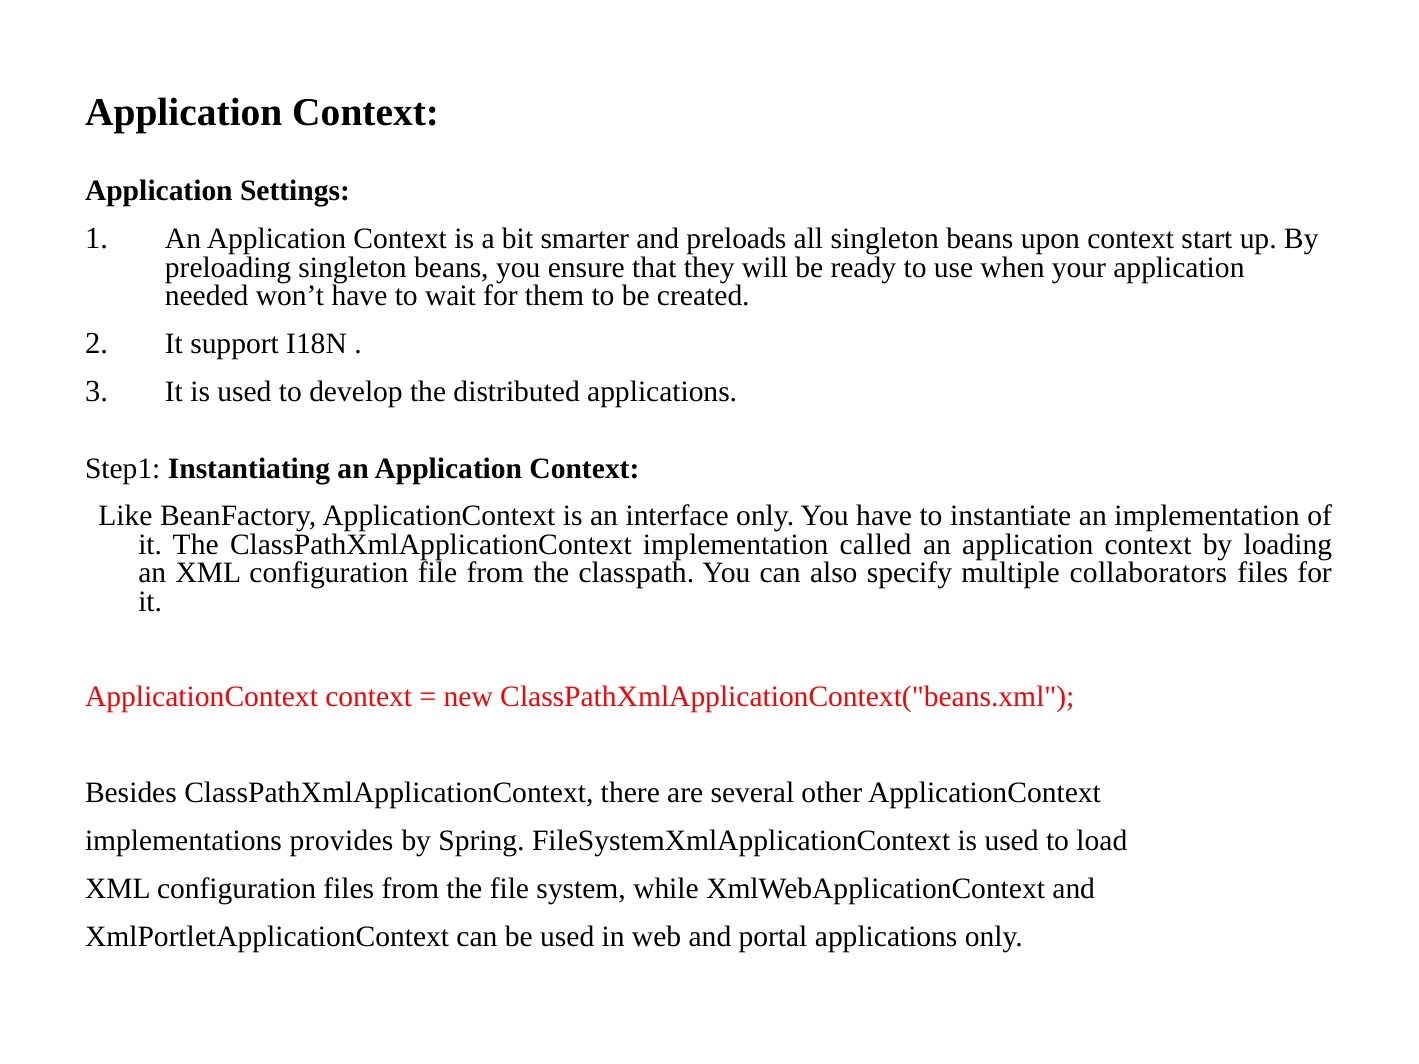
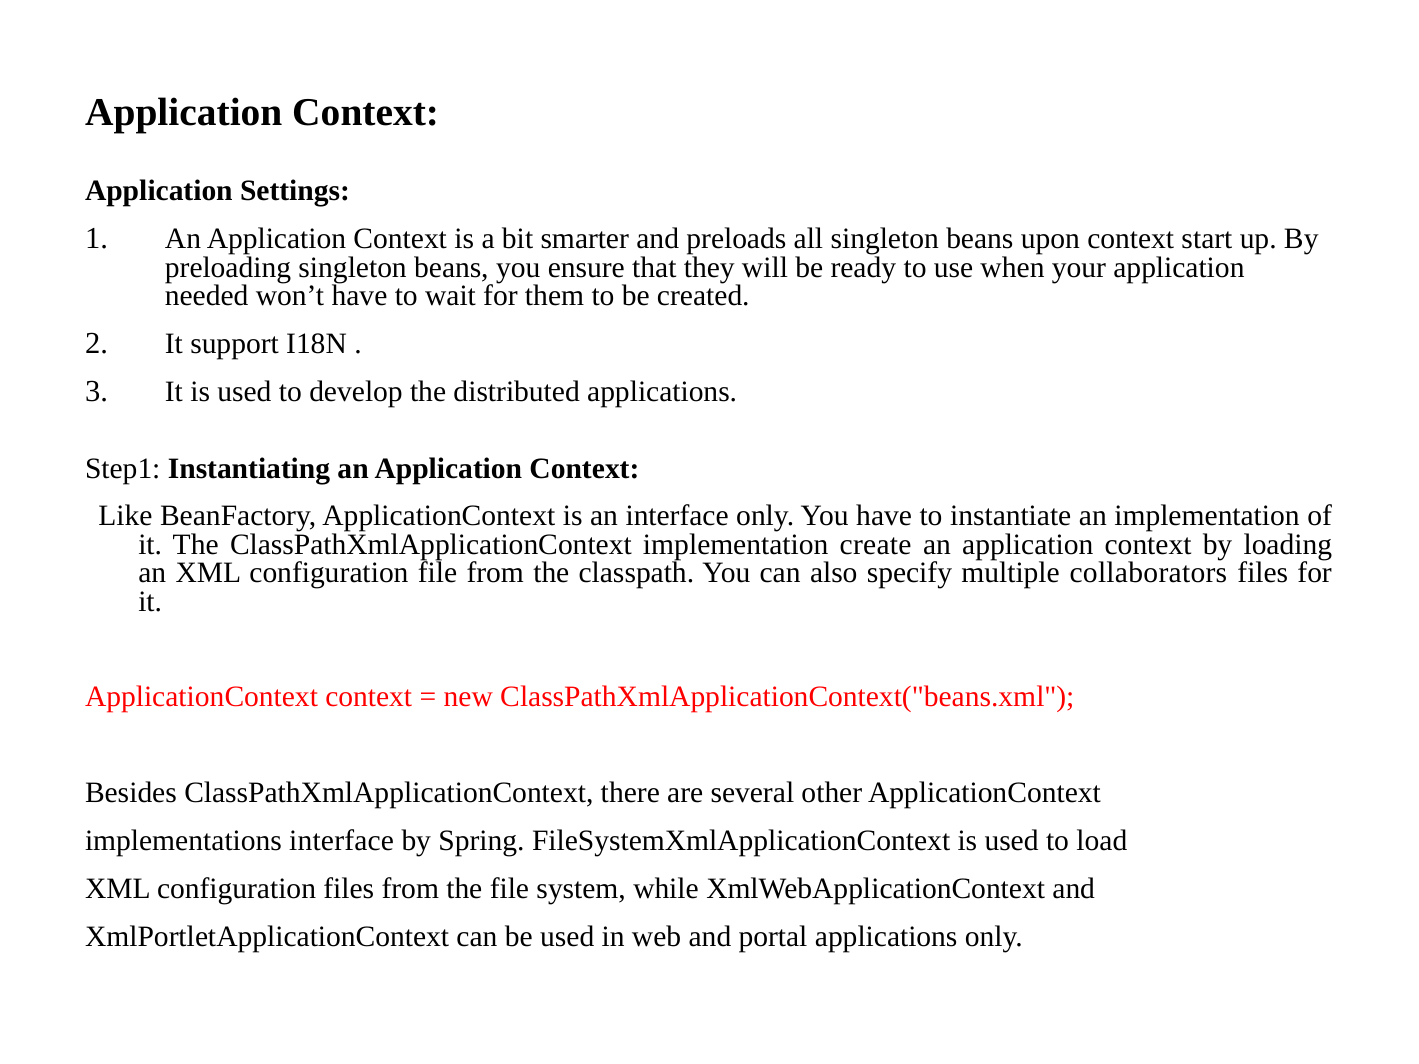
called: called -> create
implementations provides: provides -> interface
